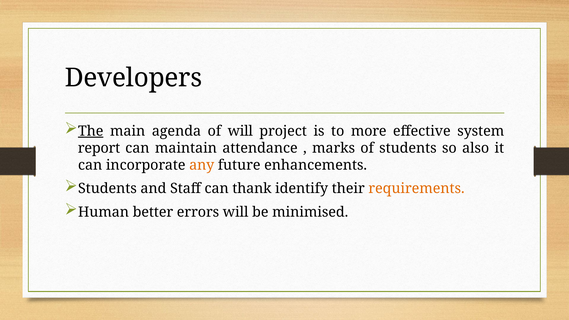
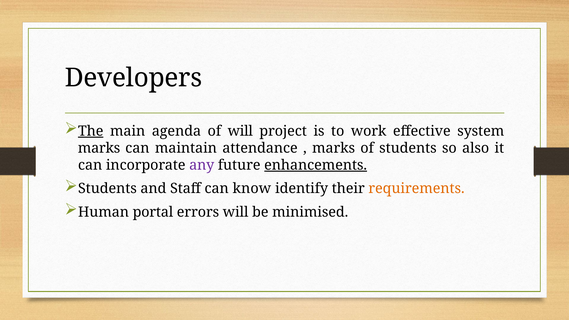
more: more -> work
report at (99, 148): report -> marks
any colour: orange -> purple
enhancements underline: none -> present
thank: thank -> know
better: better -> portal
